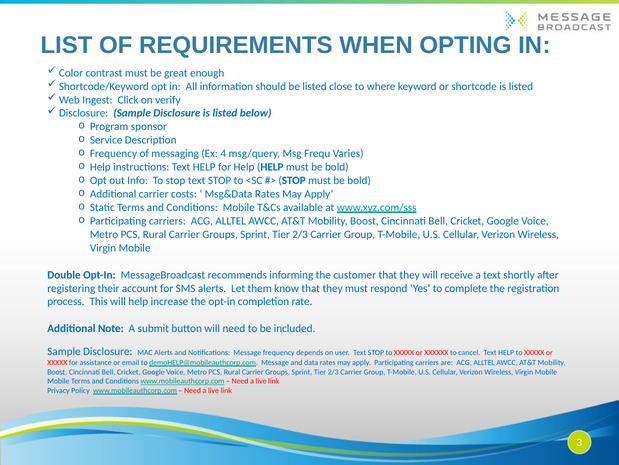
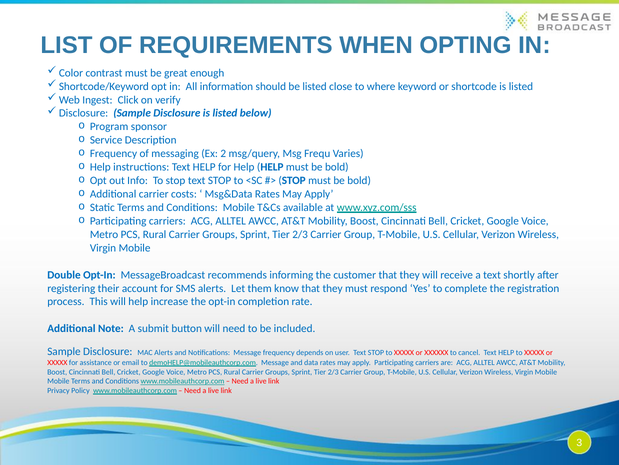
4: 4 -> 2
